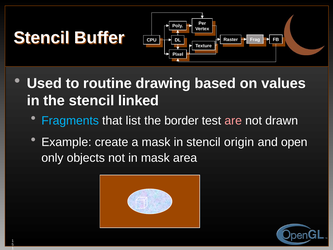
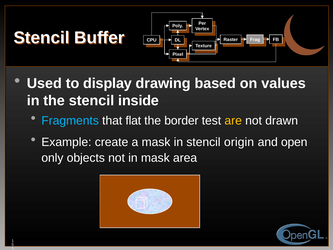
routine: routine -> display
linked: linked -> inside
list: list -> flat
are colour: pink -> yellow
